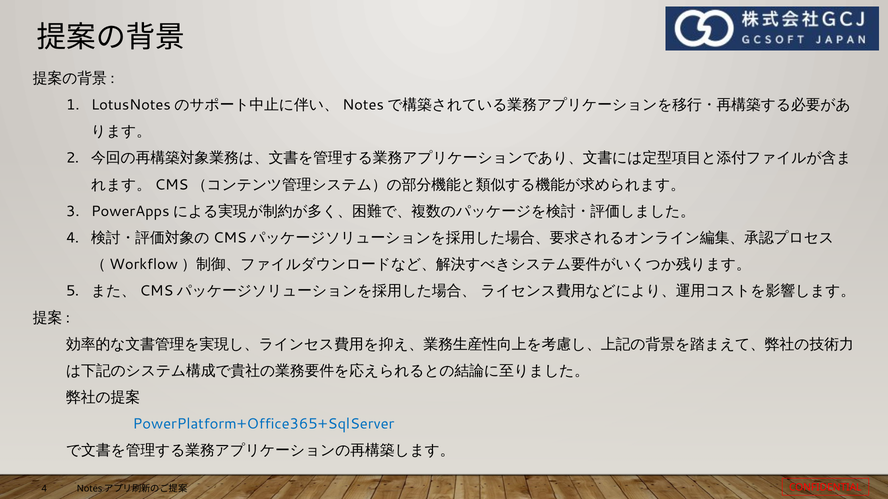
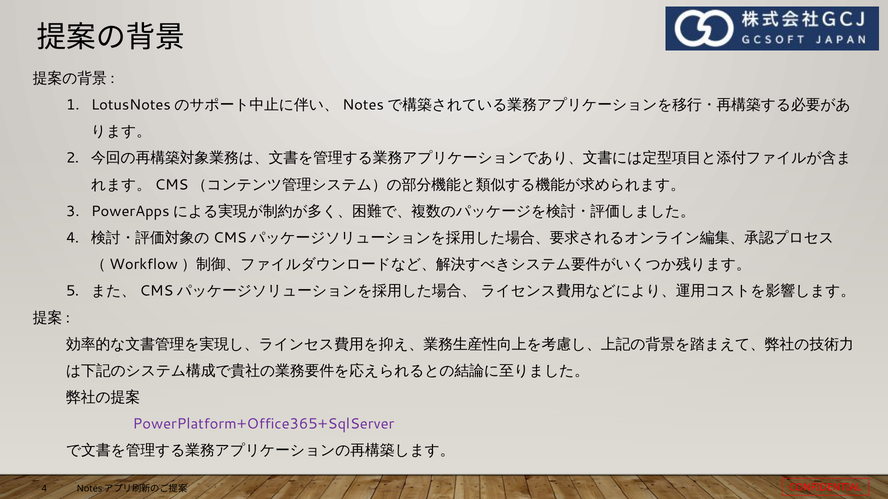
PowerPlatform+Office365+SqlServer colour: blue -> purple
